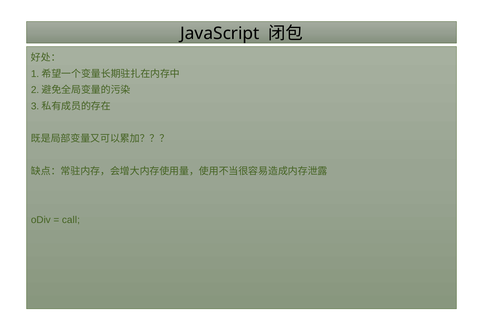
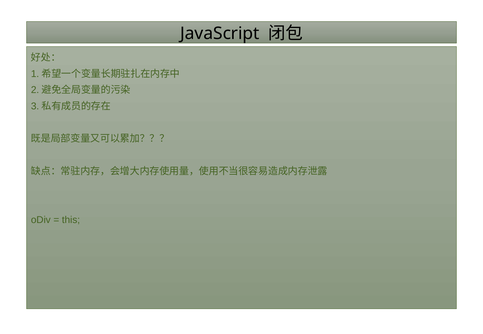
call: call -> this
